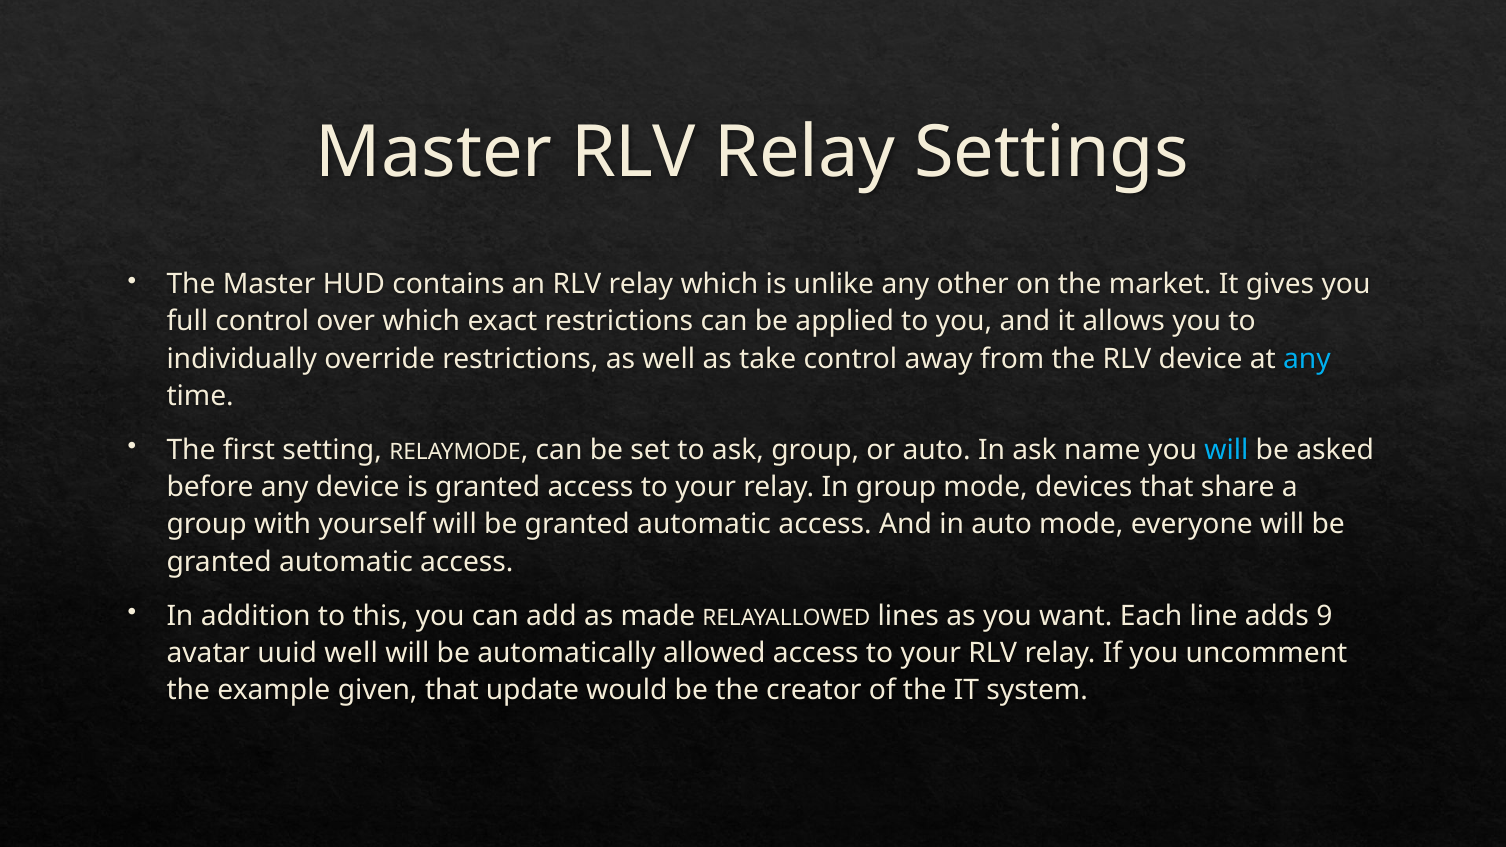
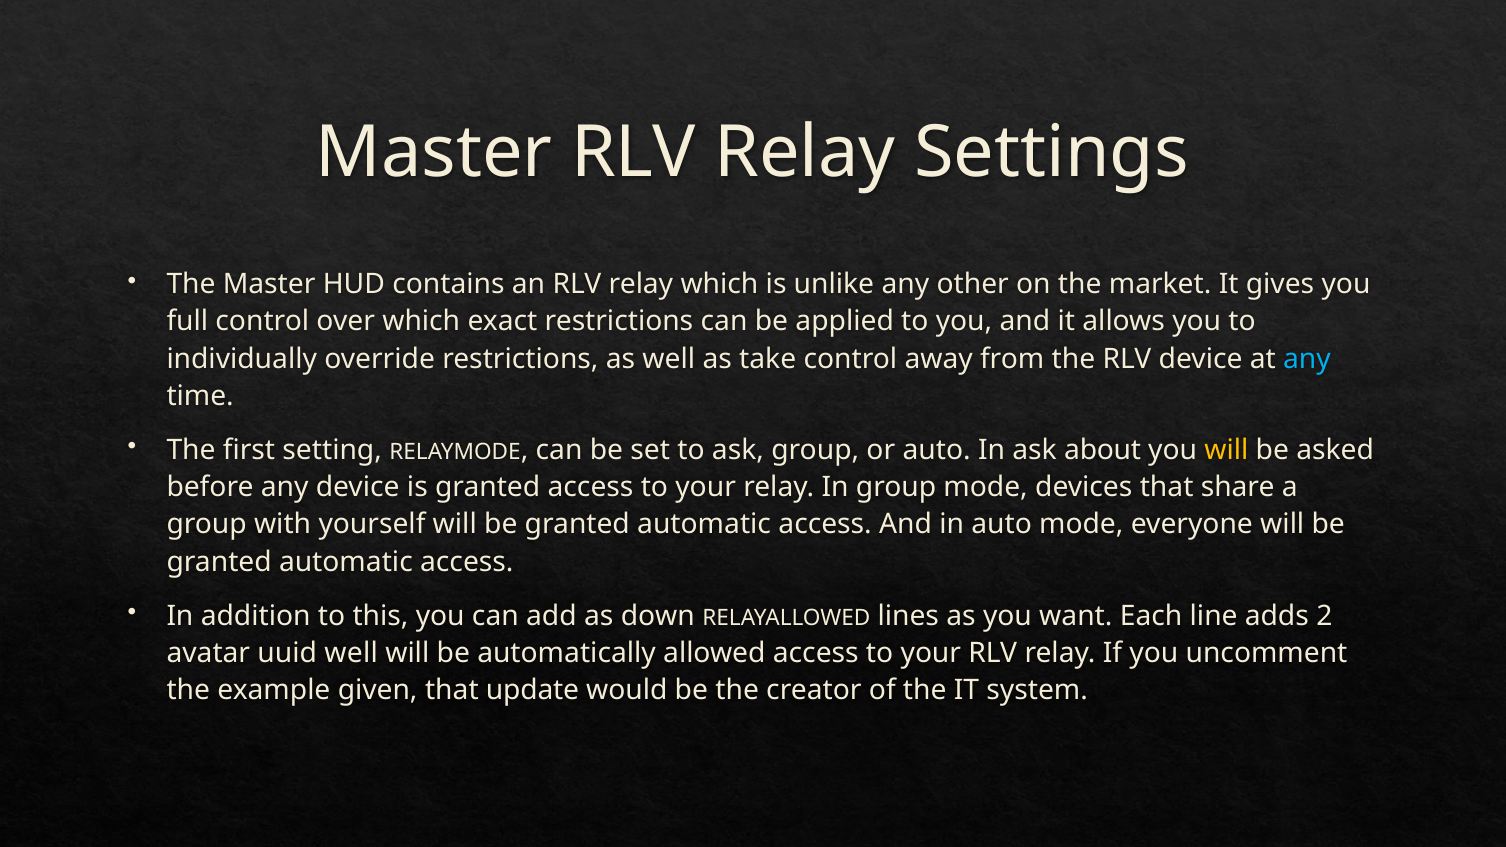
name: name -> about
will at (1226, 450) colour: light blue -> yellow
made: made -> down
9: 9 -> 2
